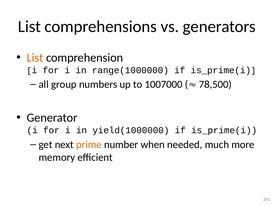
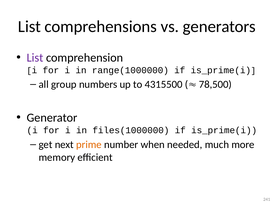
List at (35, 57) colour: orange -> purple
1007000: 1007000 -> 4315500
yield(1000000: yield(1000000 -> files(1000000
